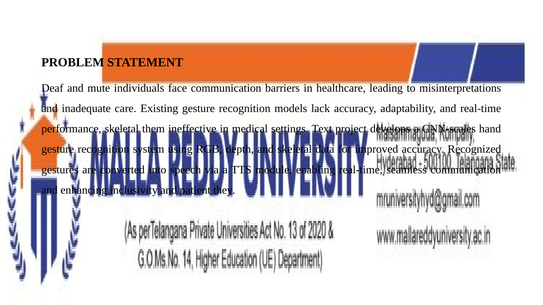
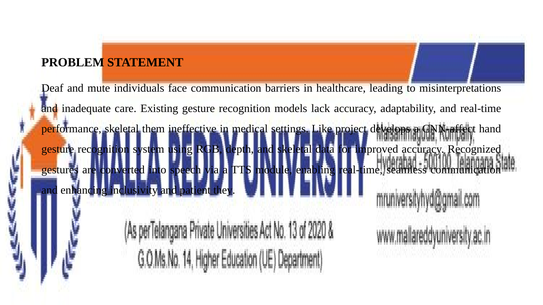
Text: Text -> Like
CNN-scales: CNN-scales -> CNN-affect
